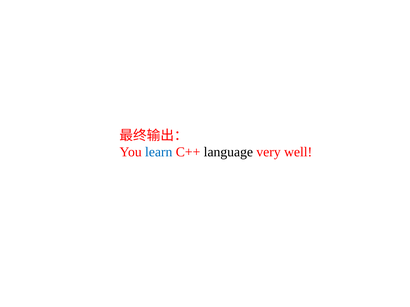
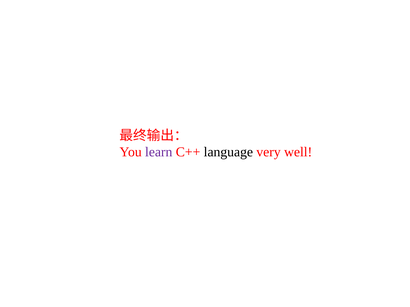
learn colour: blue -> purple
